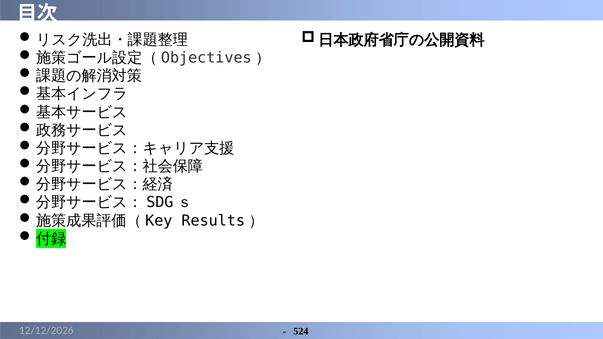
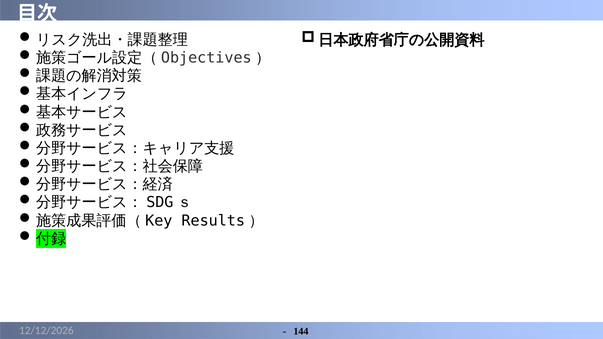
524: 524 -> 144
